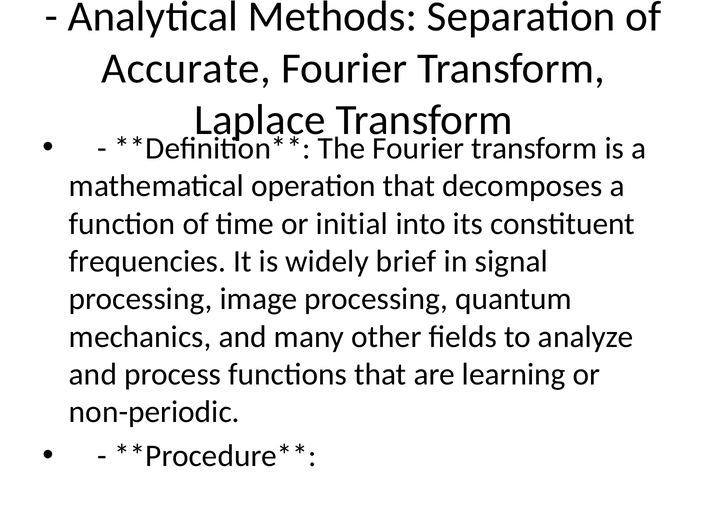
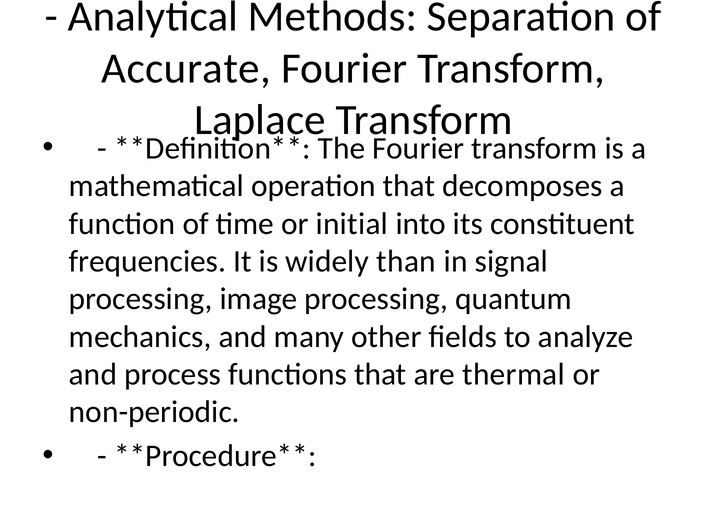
brief: brief -> than
learning: learning -> thermal
